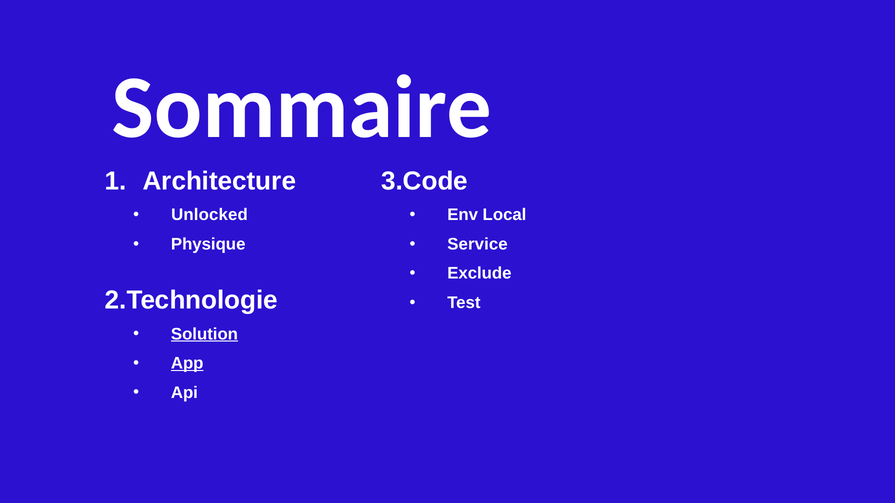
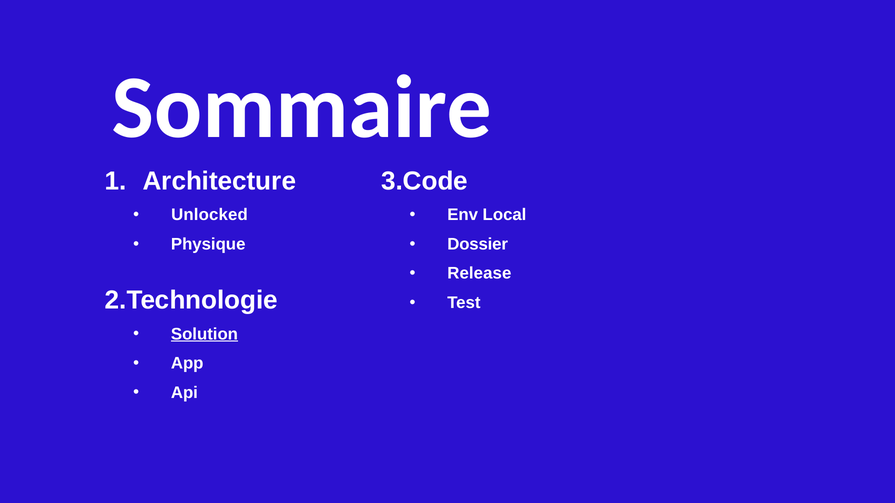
Service: Service -> Dossier
Exclude: Exclude -> Release
App underline: present -> none
